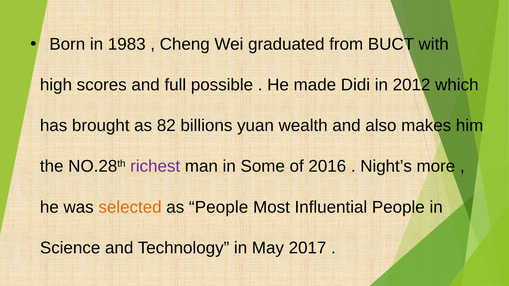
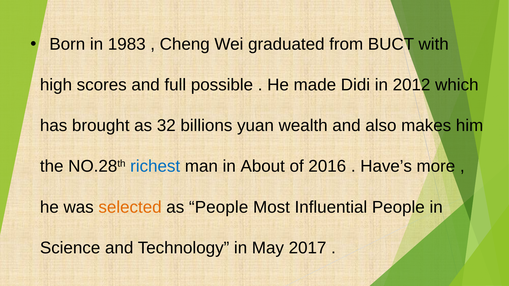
82: 82 -> 32
richest colour: purple -> blue
Some: Some -> About
Night’s: Night’s -> Have’s
